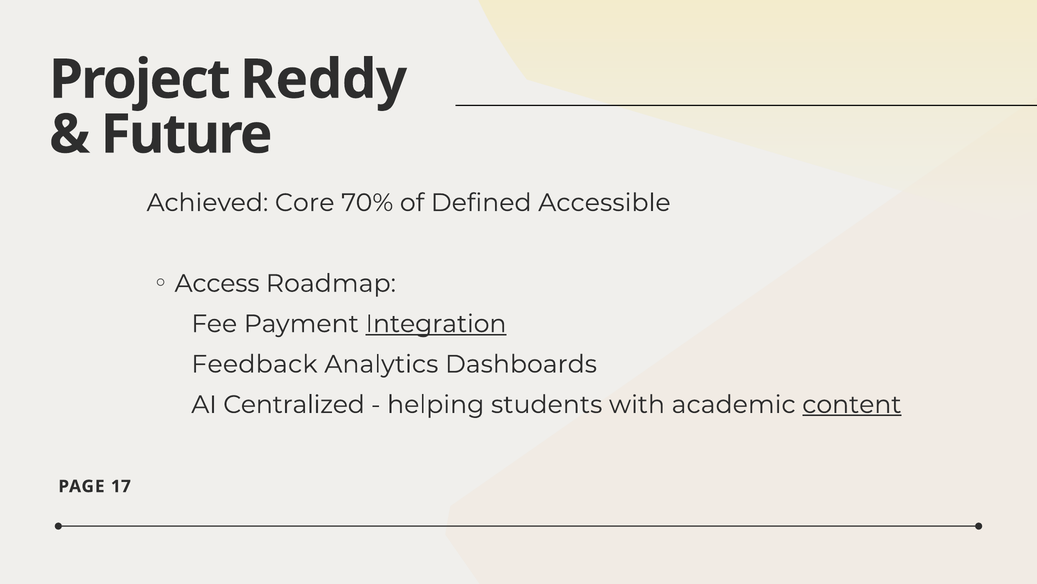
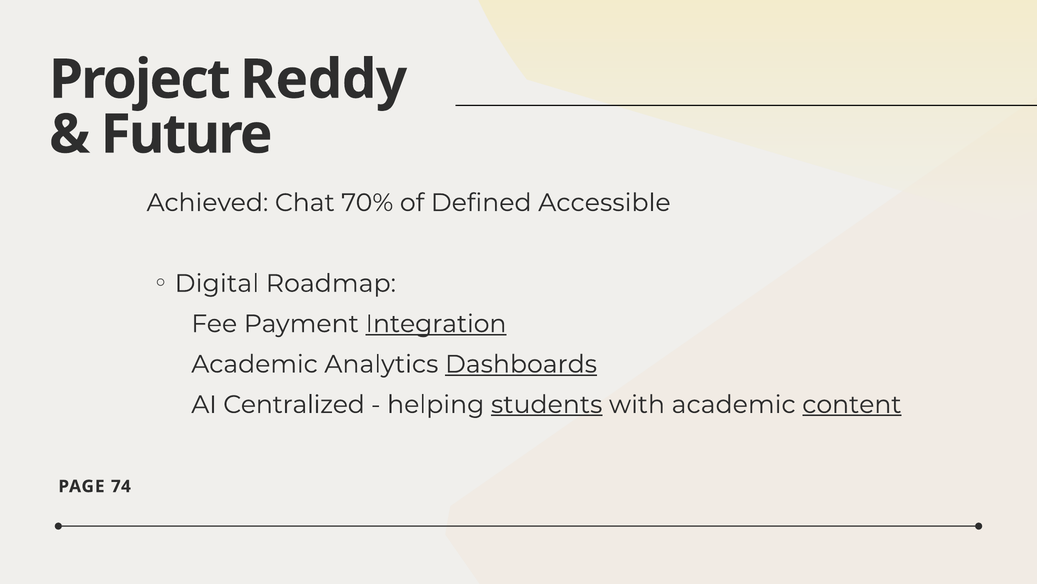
Core: Core -> Chat
Access: Access -> Digital
Feedback at (254, 364): Feedback -> Academic
Dashboards underline: none -> present
students underline: none -> present
17: 17 -> 74
